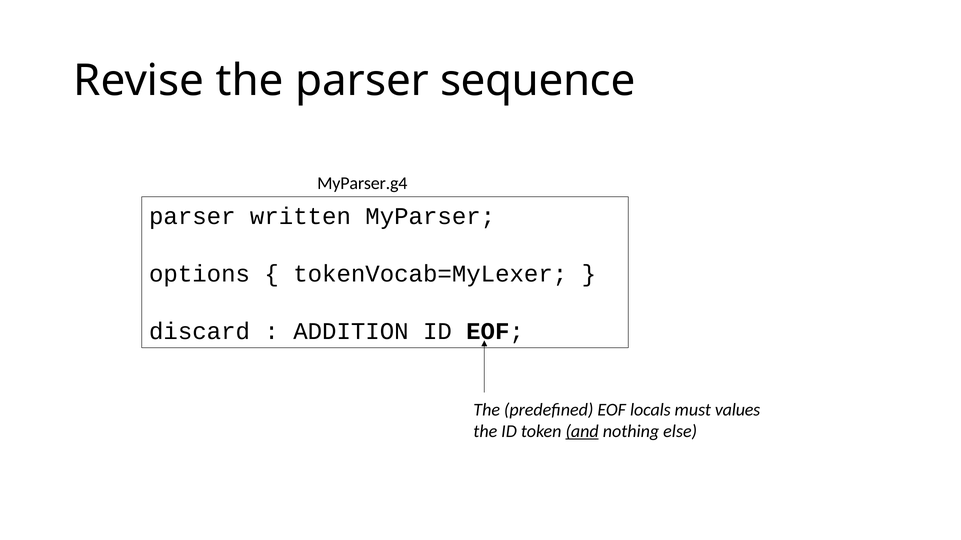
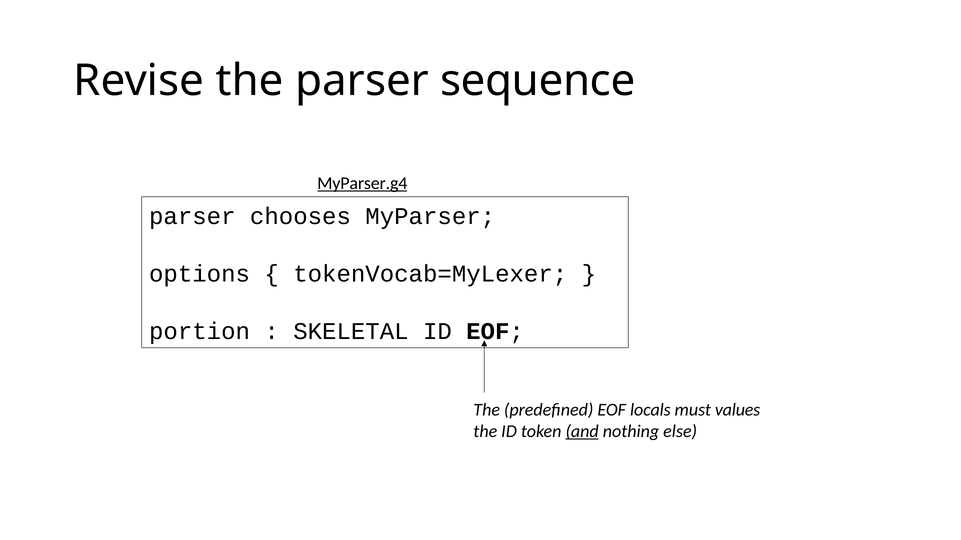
MyParser.g4 underline: none -> present
written: written -> chooses
discard: discard -> portion
ADDITION: ADDITION -> SKELETAL
